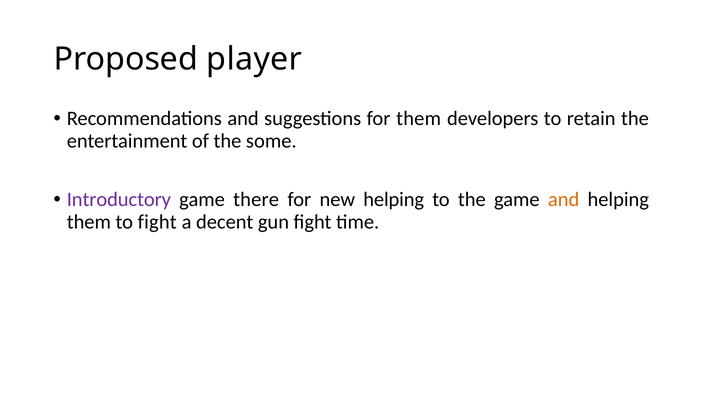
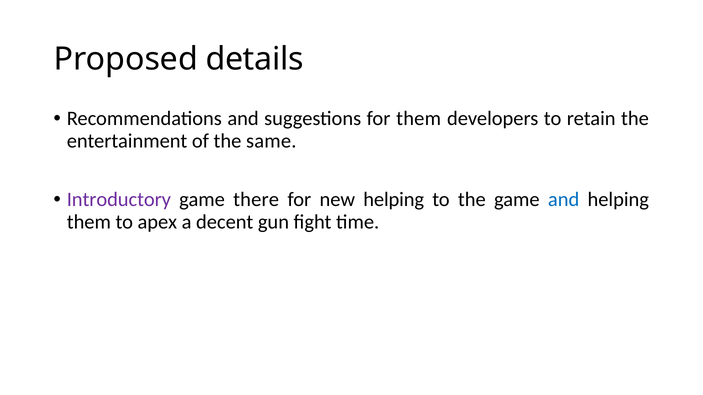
player: player -> details
some: some -> same
and at (564, 200) colour: orange -> blue
to fight: fight -> apex
